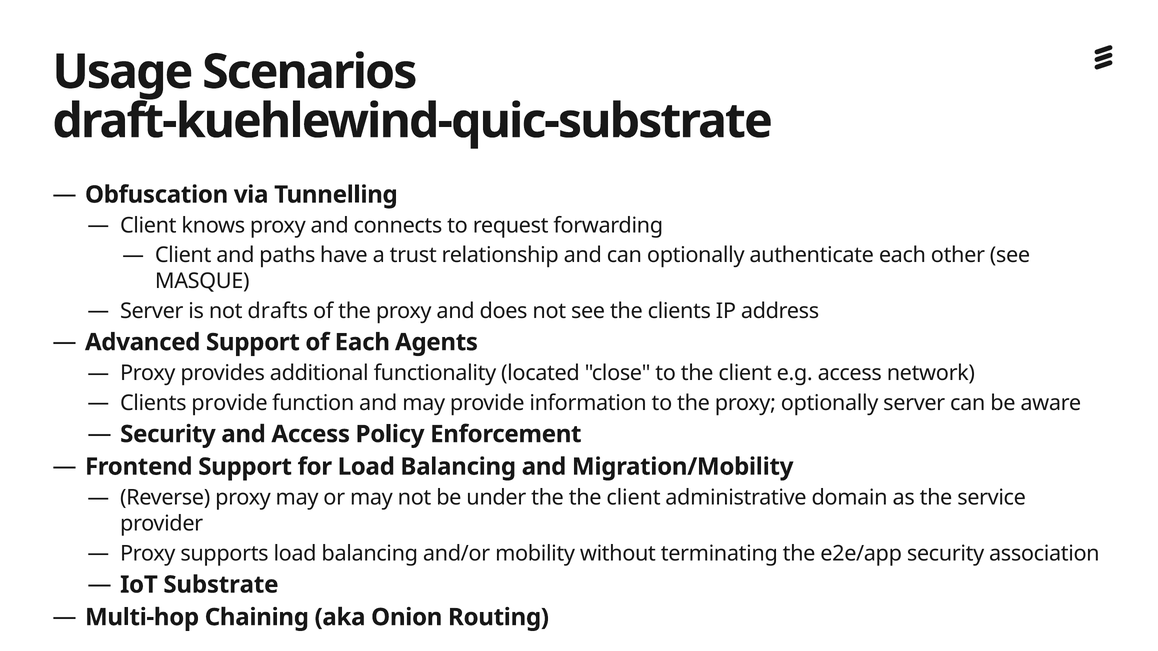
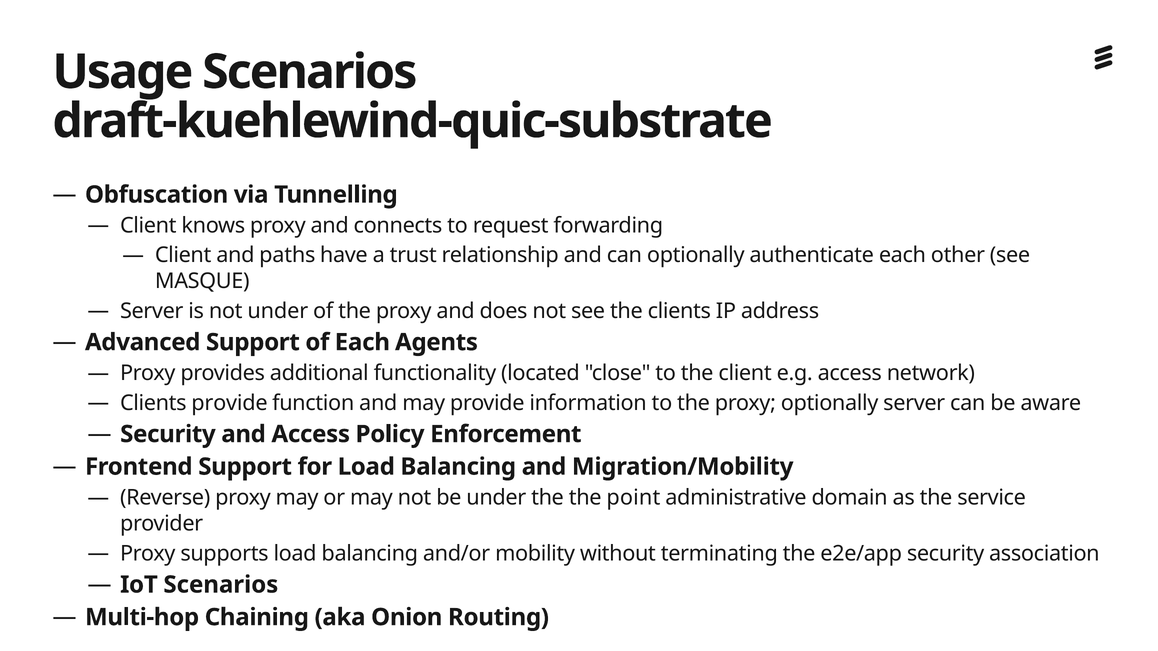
not drafts: drafts -> under
the the client: client -> point
IoT Substrate: Substrate -> Scenarios
